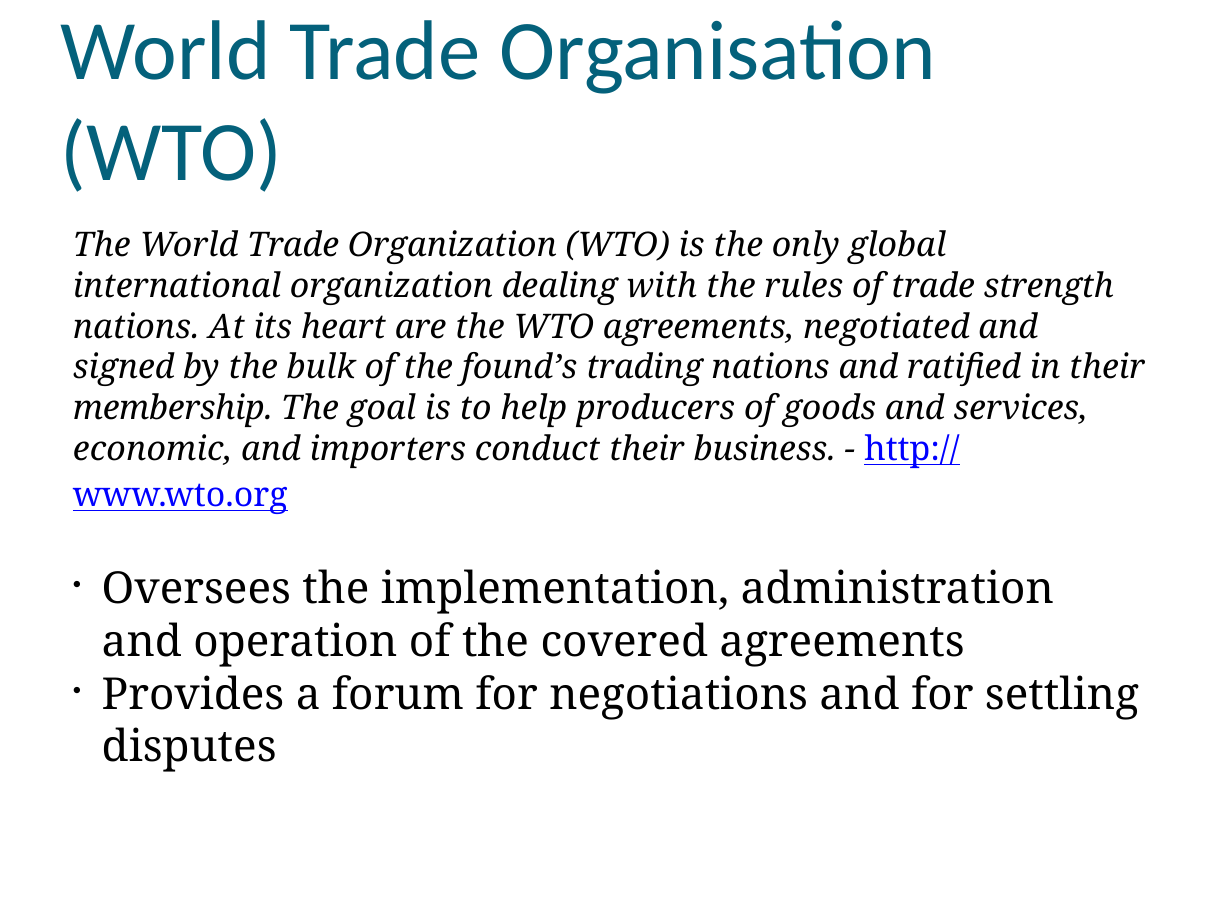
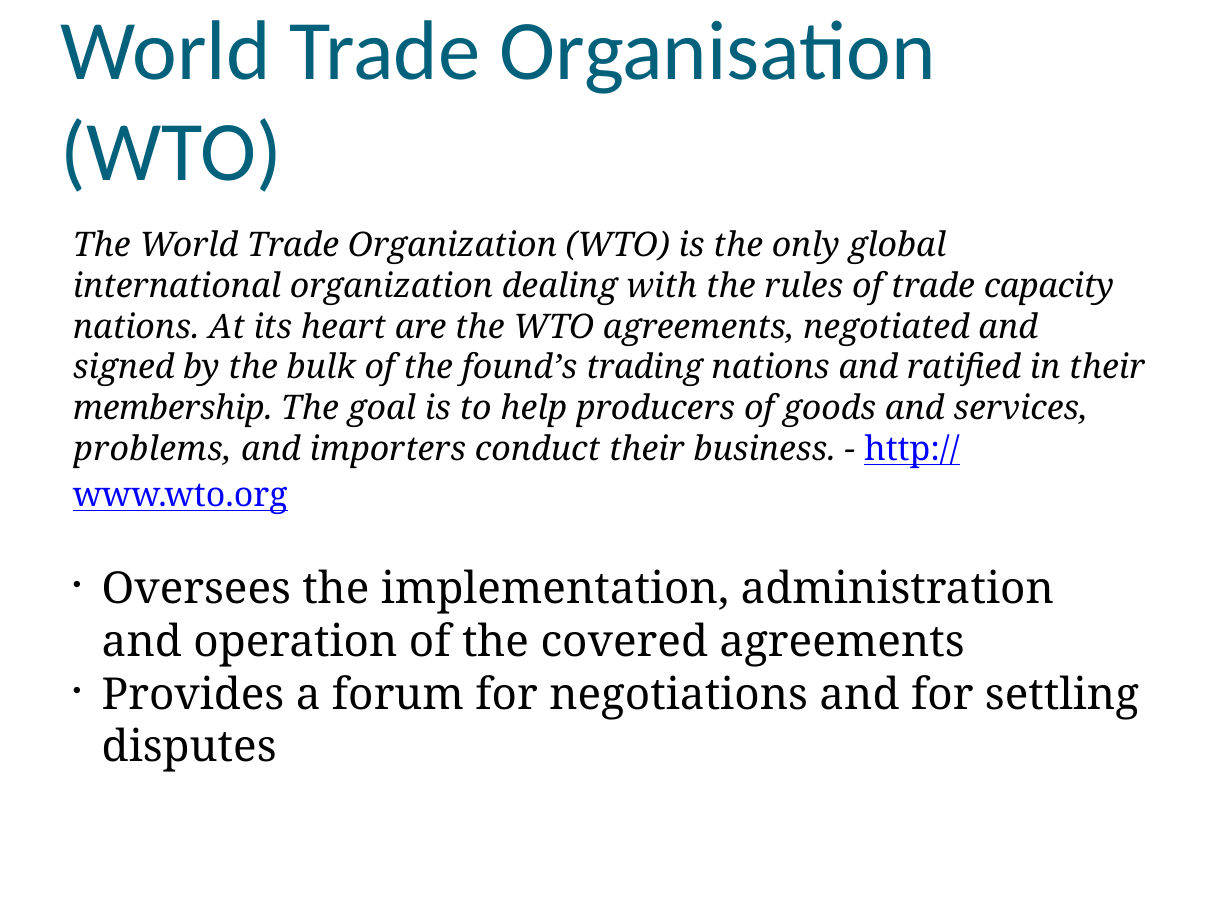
strength: strength -> capacity
economic: economic -> problems
